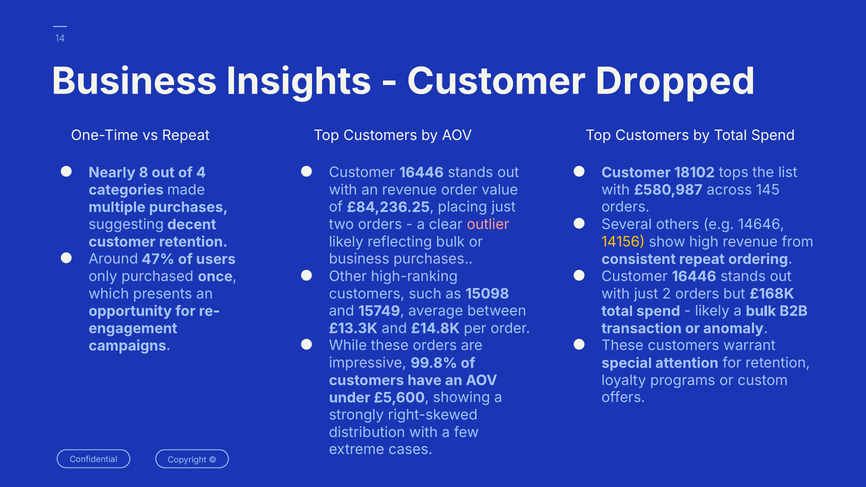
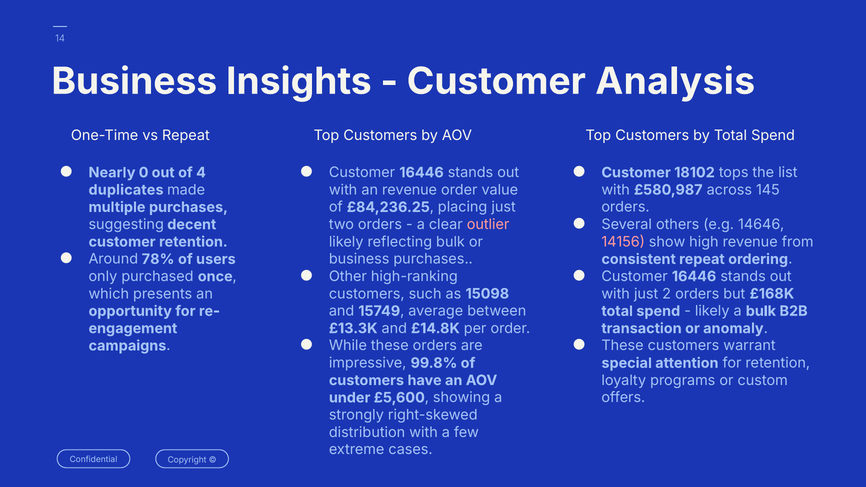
Dropped: Dropped -> Analysis
8: 8 -> 0
categories: categories -> duplicates
14156 colour: yellow -> pink
47%: 47% -> 78%
